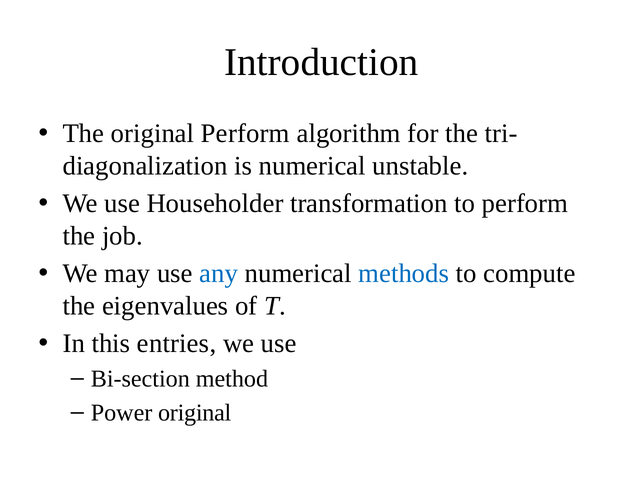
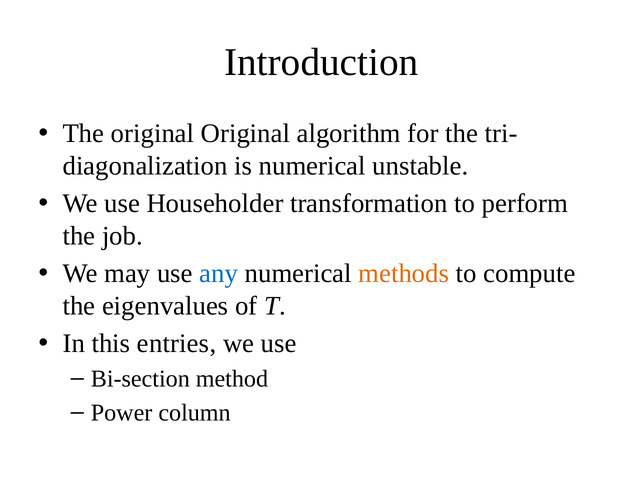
original Perform: Perform -> Original
methods colour: blue -> orange
Power original: original -> column
